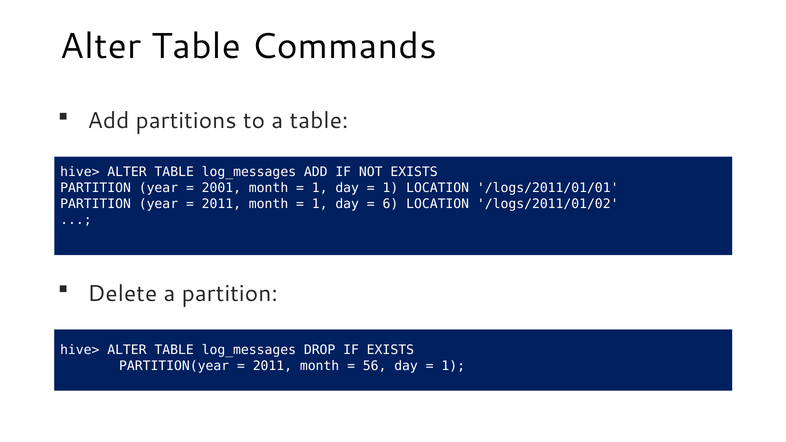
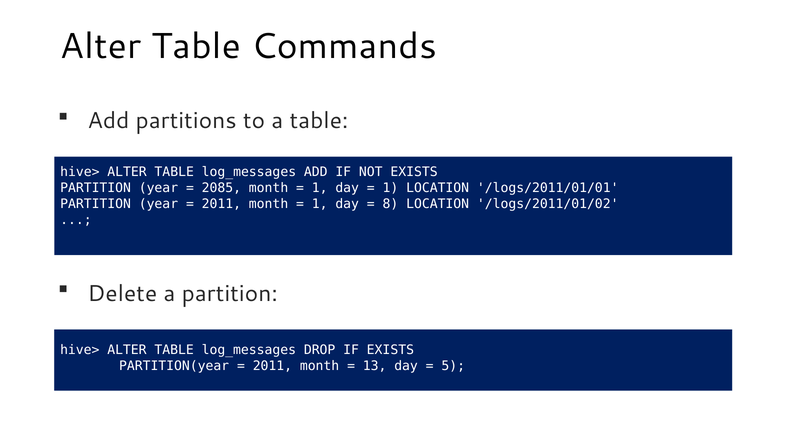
2001: 2001 -> 2085
6: 6 -> 8
56: 56 -> 13
1 at (453, 366): 1 -> 5
